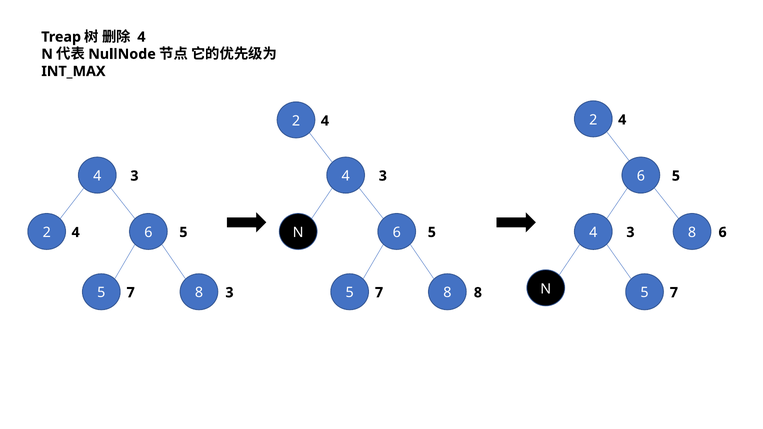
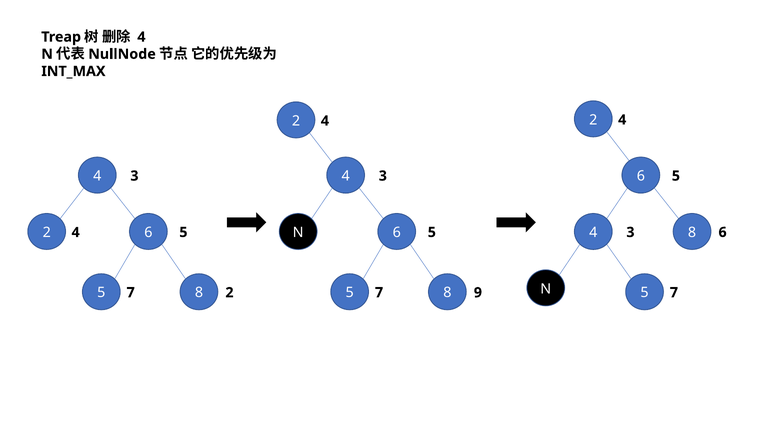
7 3: 3 -> 2
7 8: 8 -> 9
